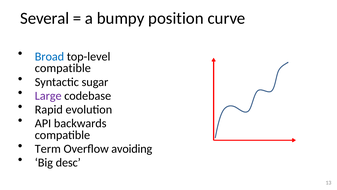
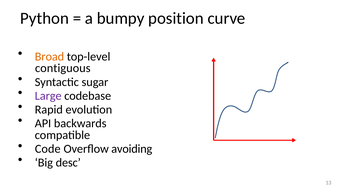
Several: Several -> Python
Broad colour: blue -> orange
compatible at (63, 68): compatible -> contiguous
Term: Term -> Code
